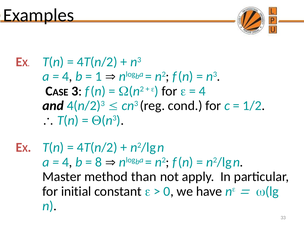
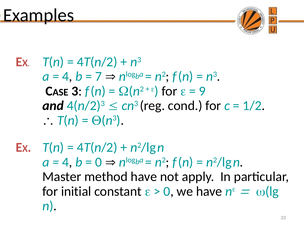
1: 1 -> 7
4 at (202, 91): 4 -> 9
8 at (99, 162): 8 -> 0
method than: than -> have
